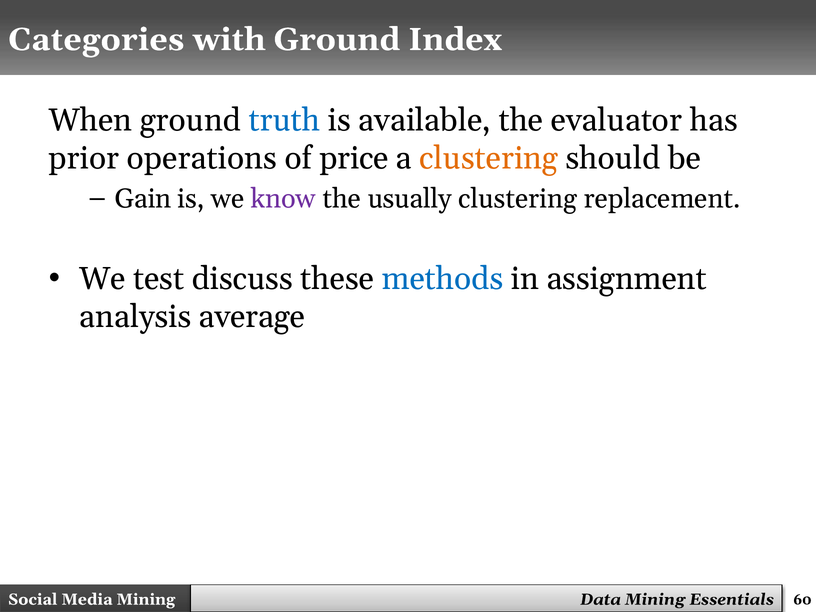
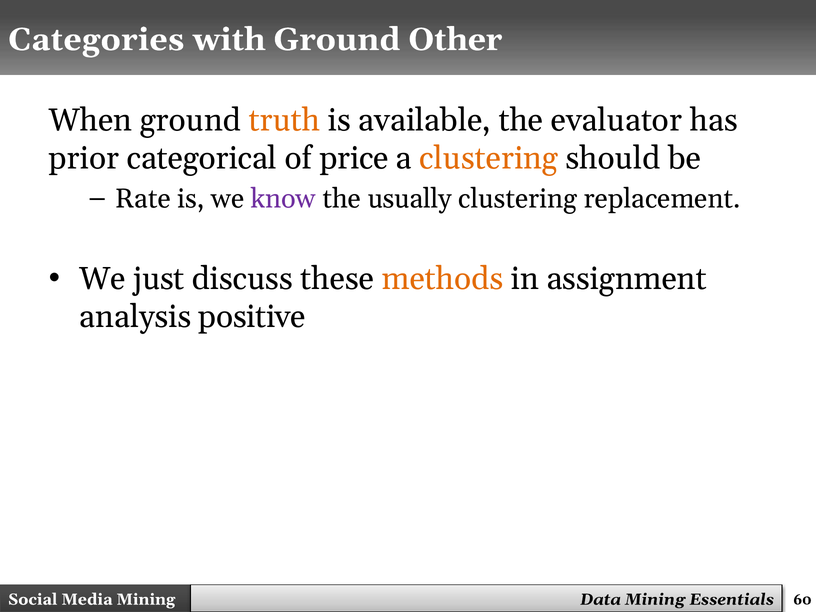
Index: Index -> Other
truth colour: blue -> orange
operations: operations -> categorical
Gain: Gain -> Rate
test: test -> just
methods colour: blue -> orange
average: average -> positive
